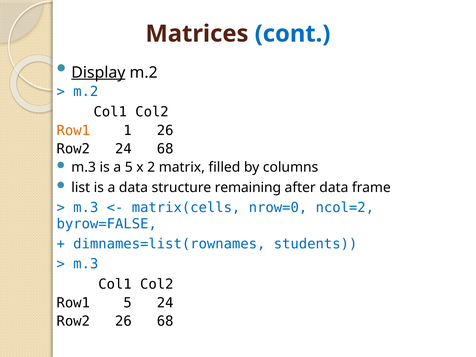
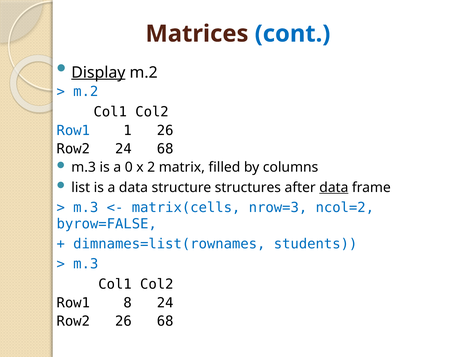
Row1 at (73, 130) colour: orange -> blue
a 5: 5 -> 0
remaining: remaining -> structures
data at (334, 187) underline: none -> present
nrow=0: nrow=0 -> nrow=3
Row1 5: 5 -> 8
